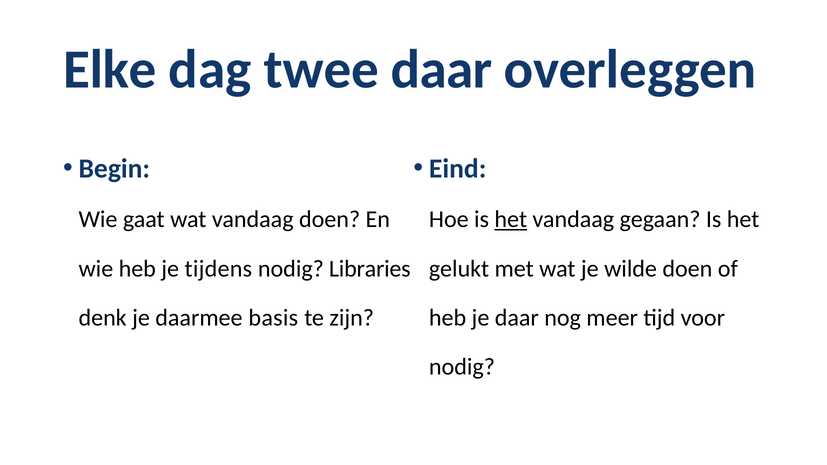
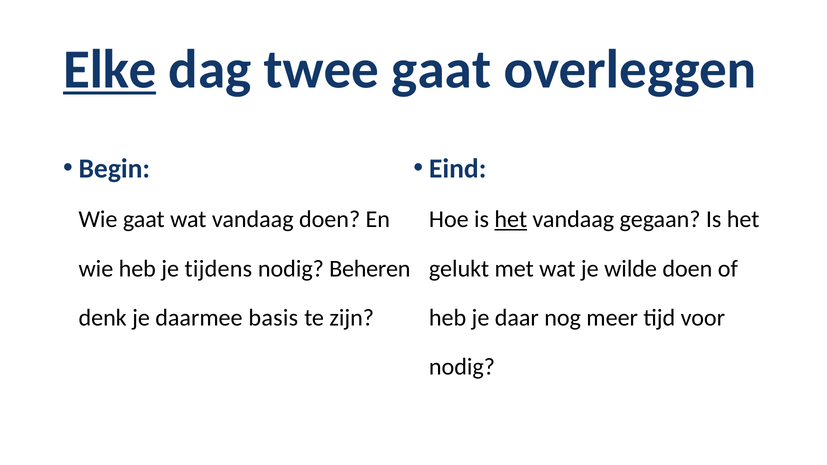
Elke underline: none -> present
twee daar: daar -> gaat
Libraries: Libraries -> Beheren
